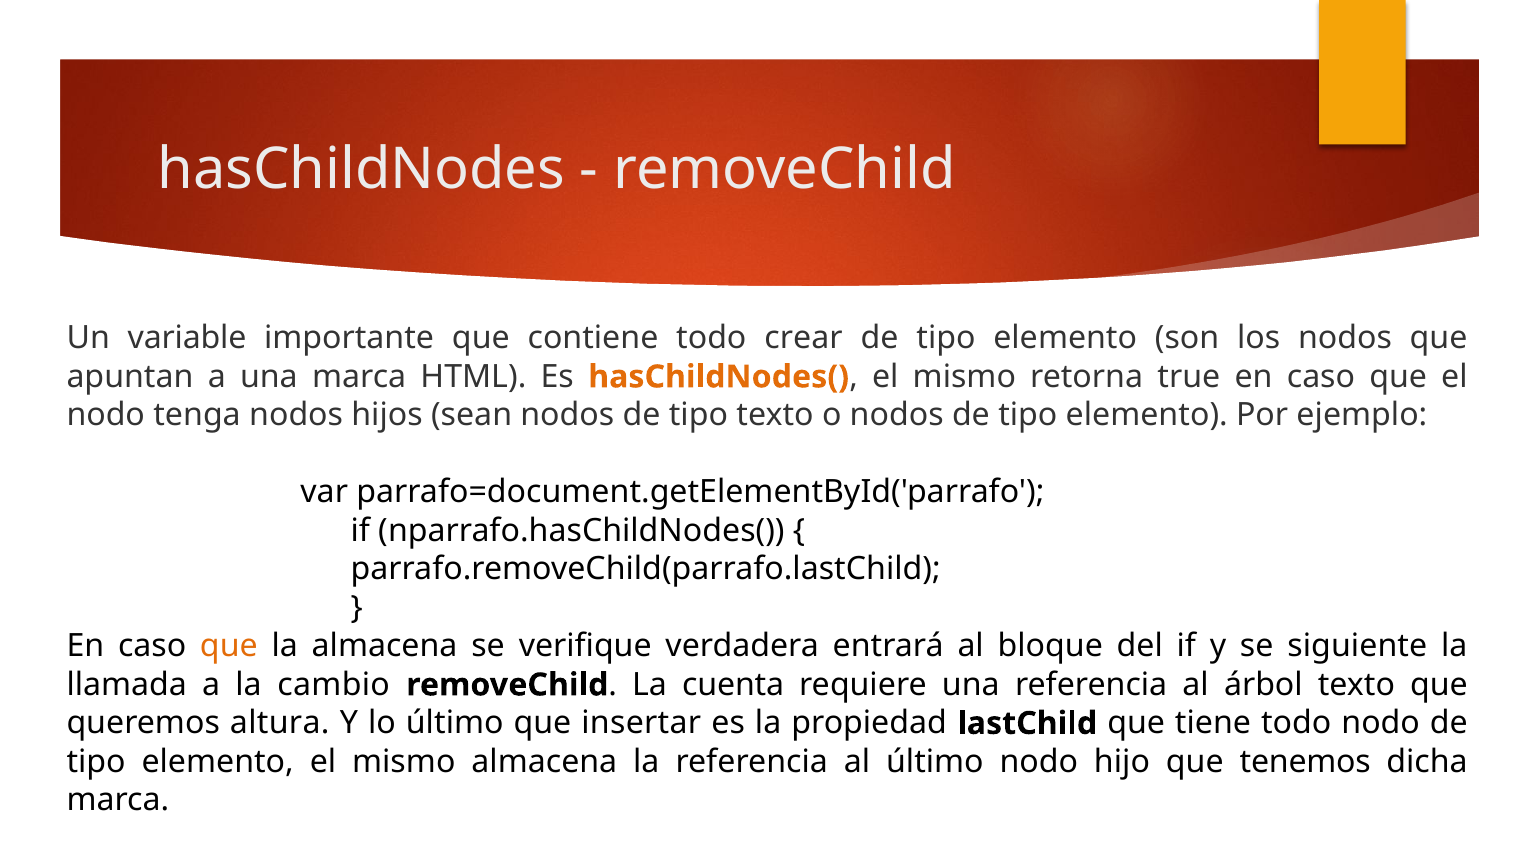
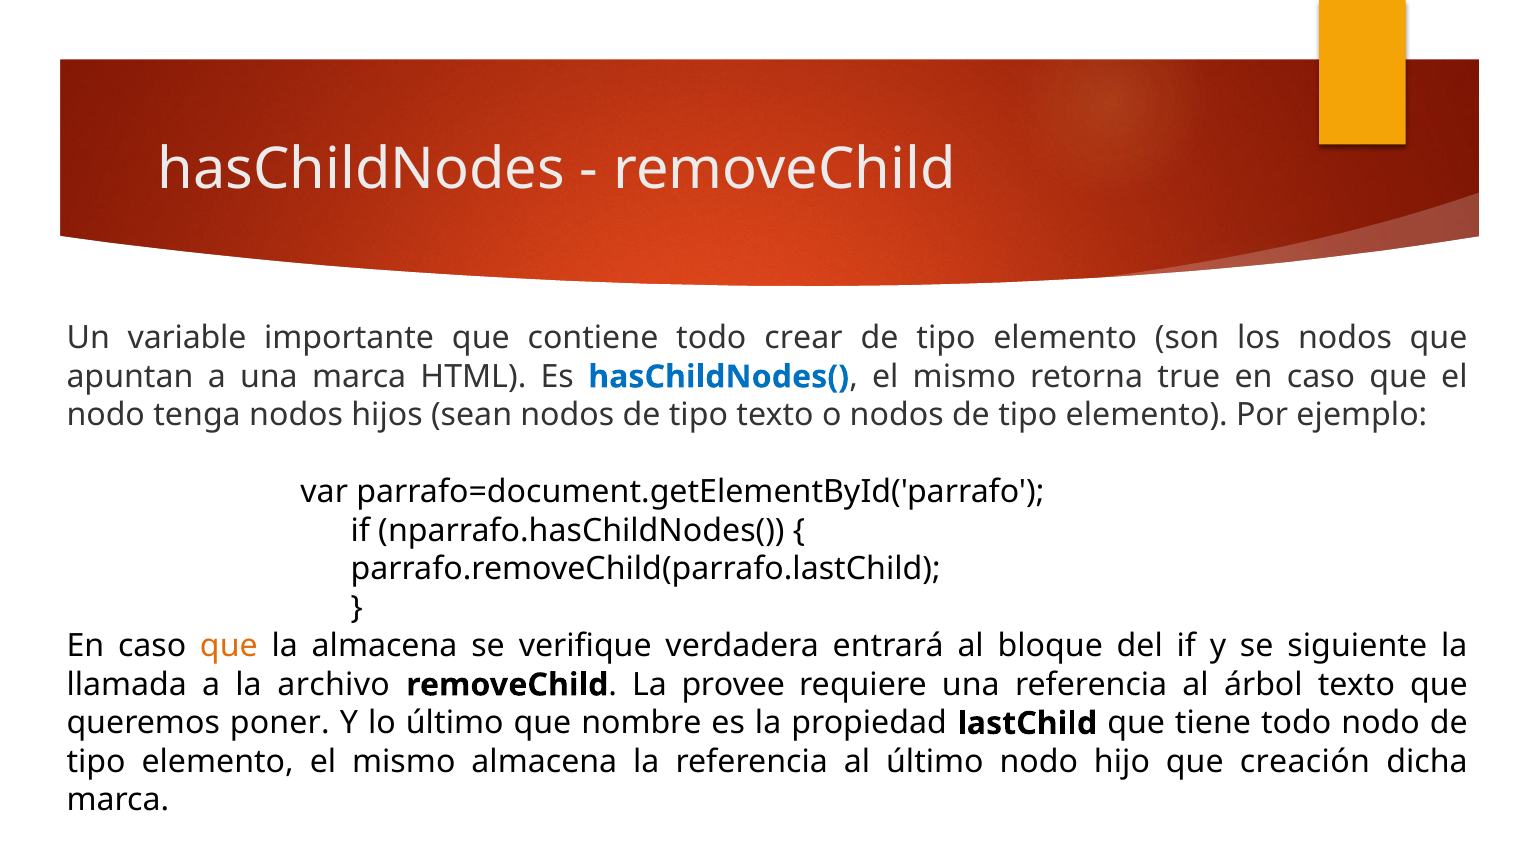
hasChildNodes( colour: orange -> blue
cambio: cambio -> archivo
cuenta: cuenta -> provee
altura: altura -> poner
insertar: insertar -> nombre
tenemos: tenemos -> creación
